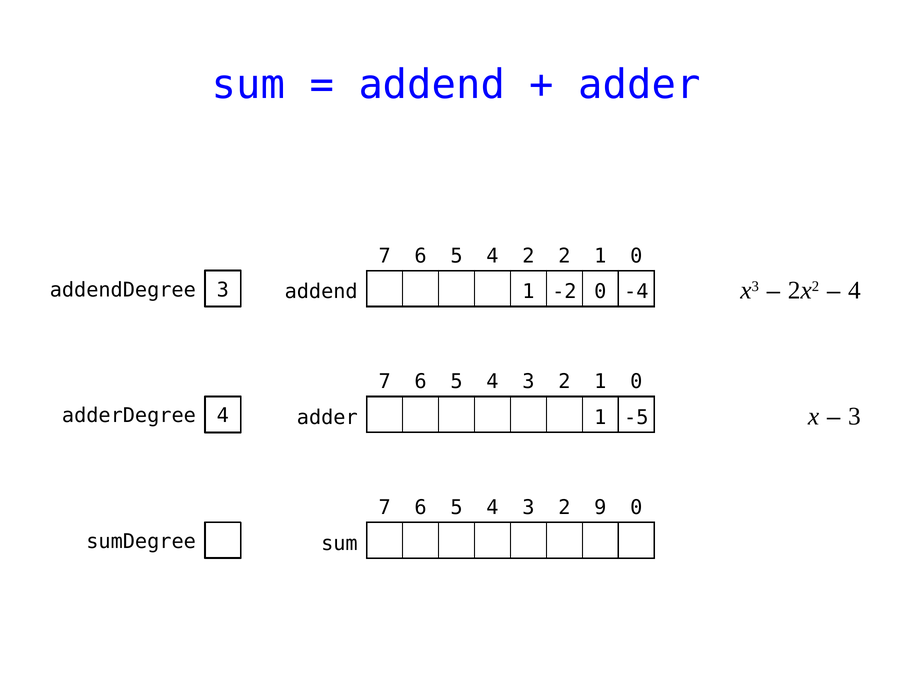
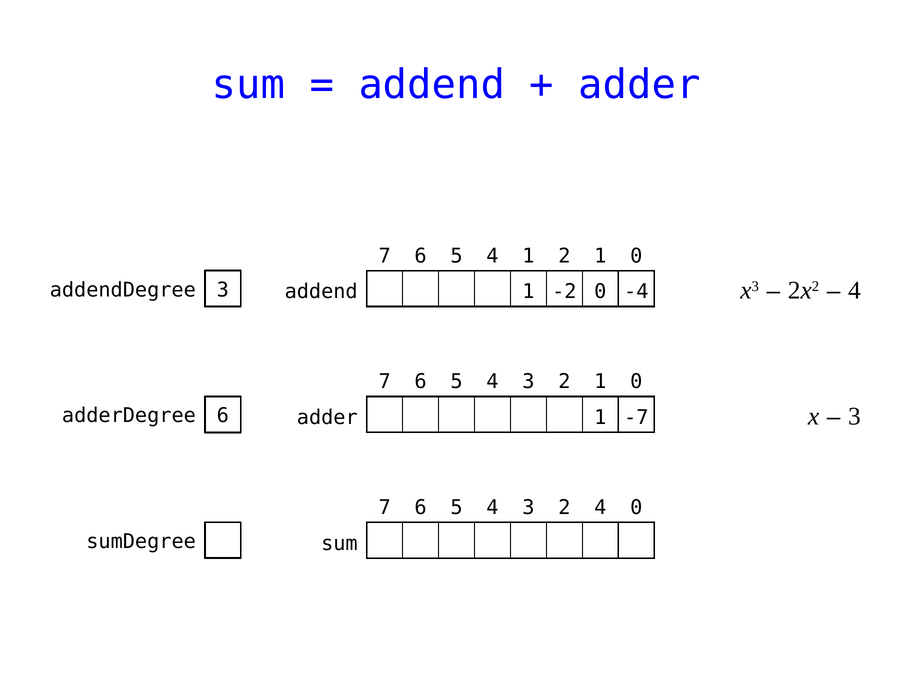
4 2: 2 -> 1
adderDegree 4: 4 -> 6
-5: -5 -> -7
2 9: 9 -> 4
